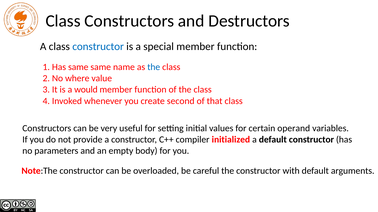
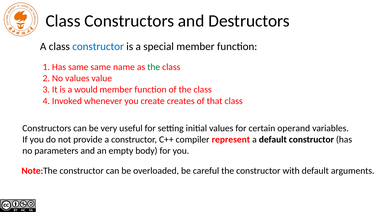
the at (154, 67) colour: blue -> green
No where: where -> values
second: second -> creates
initialized: initialized -> represent
